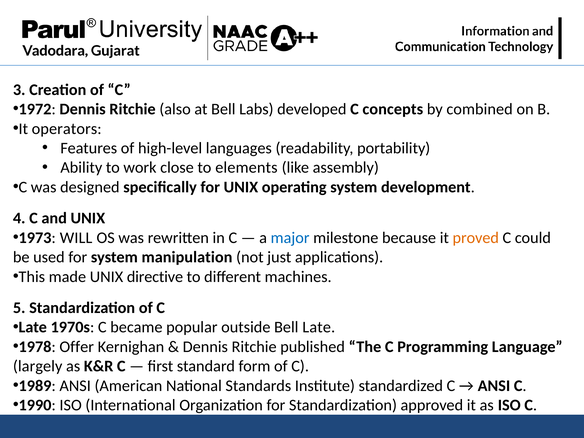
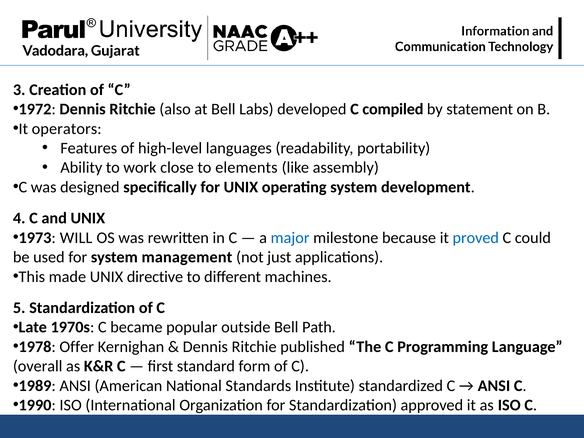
concepts: concepts -> compiled
combined: combined -> statement
proved colour: orange -> blue
manipulation: manipulation -> management
Bell Late: Late -> Path
largely: largely -> overall
